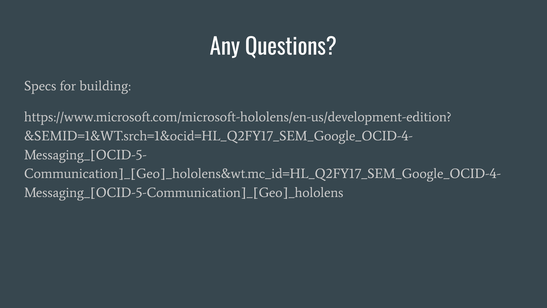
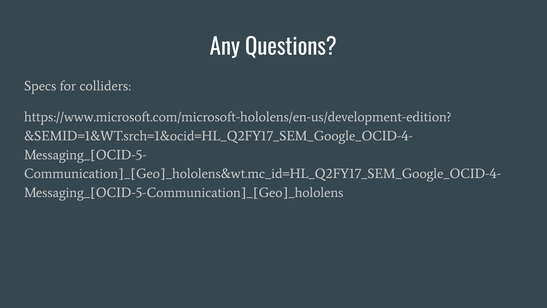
building: building -> colliders
